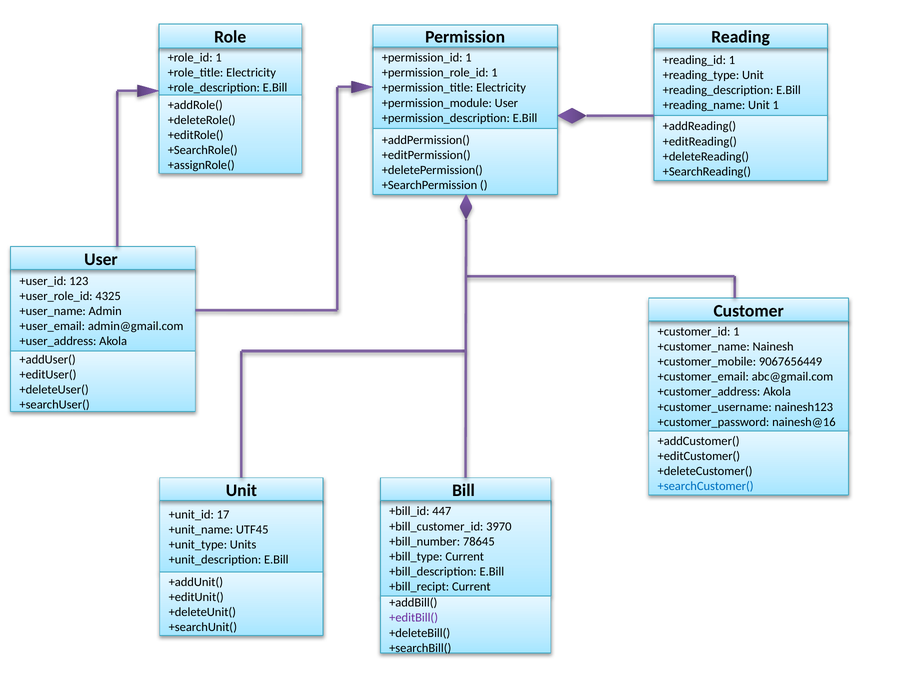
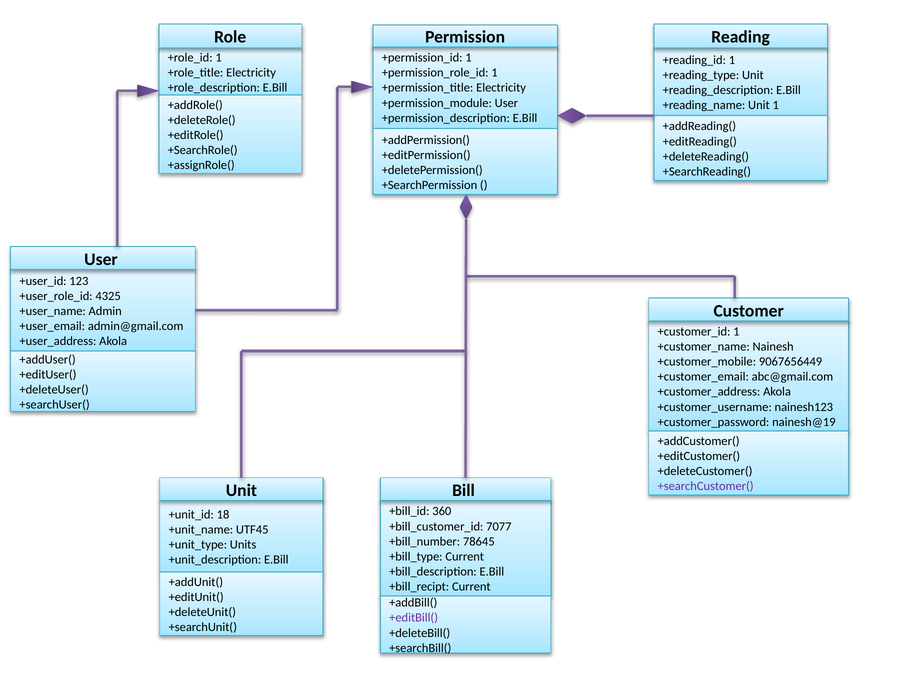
nainesh@16: nainesh@16 -> nainesh@19
+searchCustomer( colour: blue -> purple
447: 447 -> 360
17: 17 -> 18
3970: 3970 -> 7077
